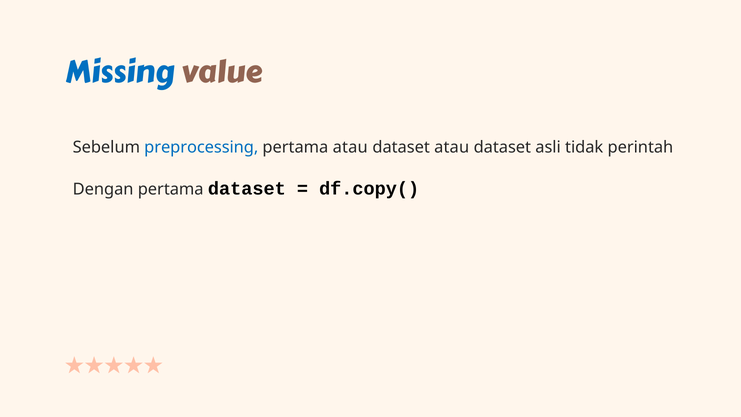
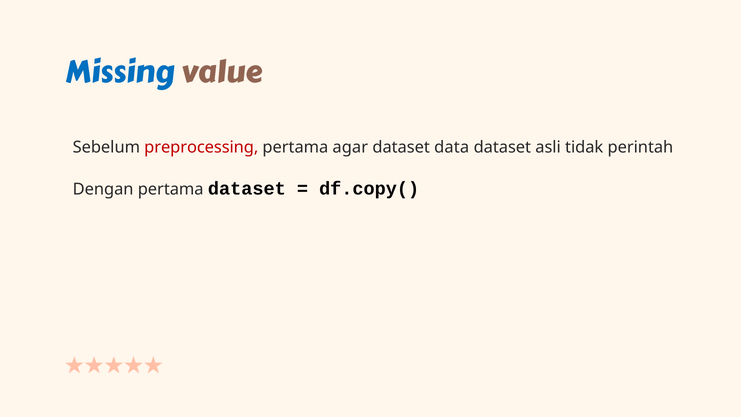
preprocessing colour: blue -> red
pertama atau: atau -> agar
dataset atau: atau -> data
